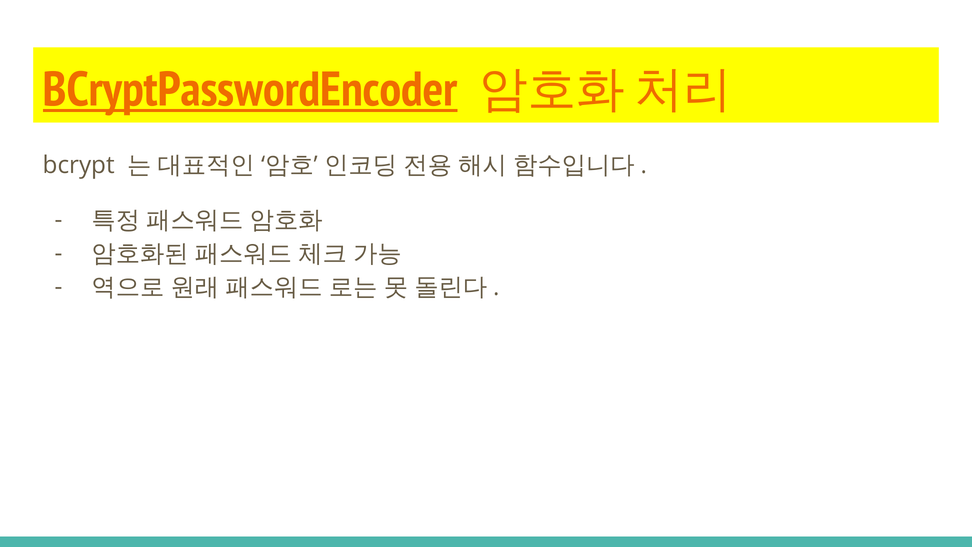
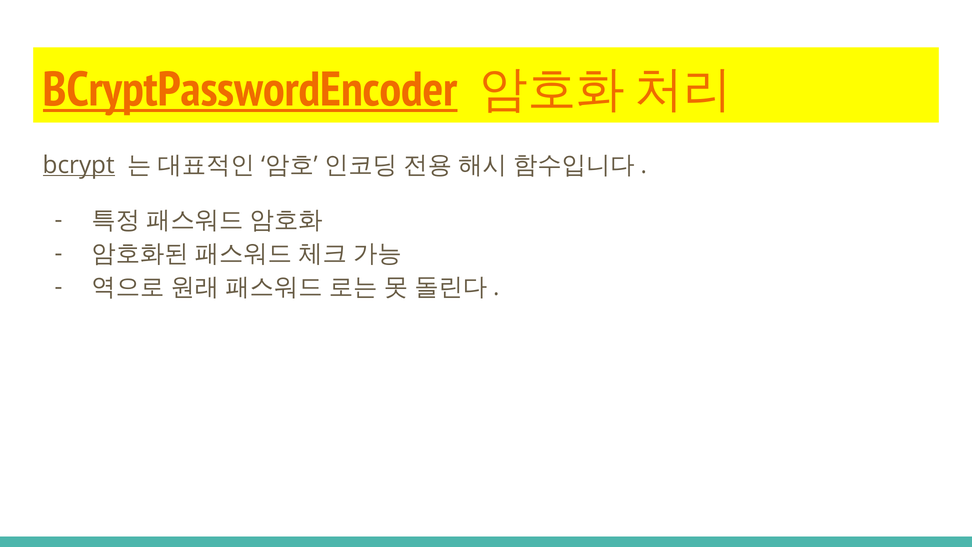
bcrypt underline: none -> present
